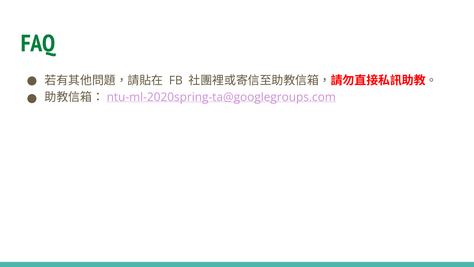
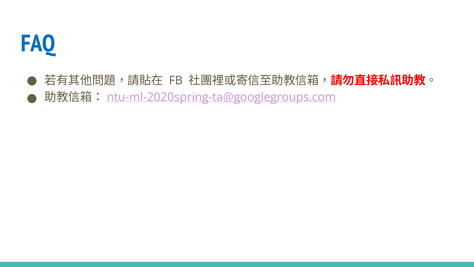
FAQ colour: green -> blue
